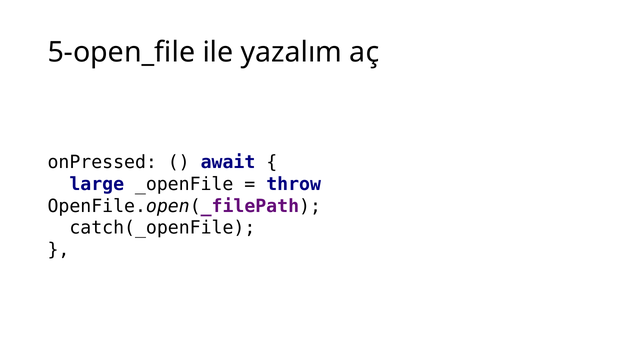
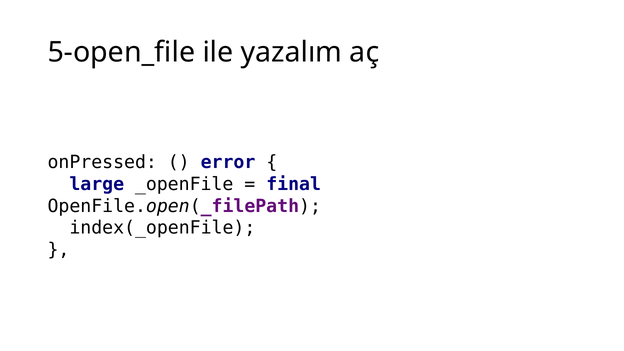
await: await -> error
throw: throw -> final
catch(_openFile: catch(_openFile -> index(_openFile
